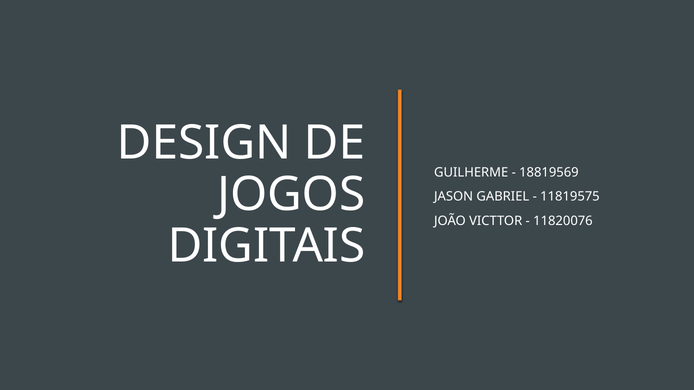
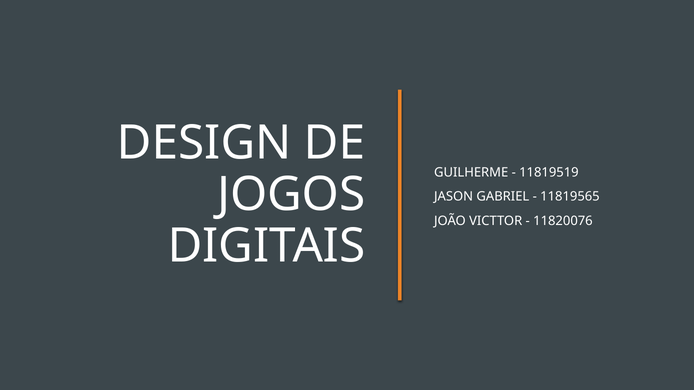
18819569: 18819569 -> 11819519
11819575: 11819575 -> 11819565
